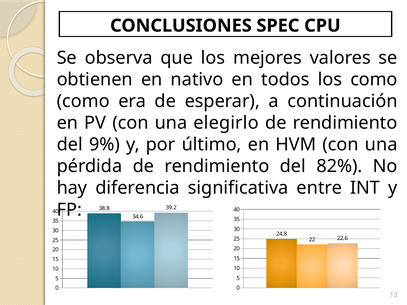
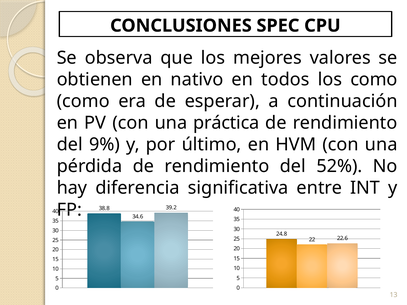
elegirlo: elegirlo -> práctica
82%: 82% -> 52%
